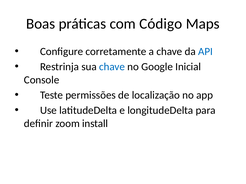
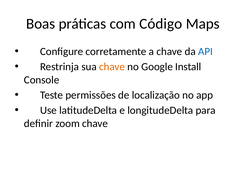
chave at (112, 67) colour: blue -> orange
Inicial: Inicial -> Install
zoom install: install -> chave
